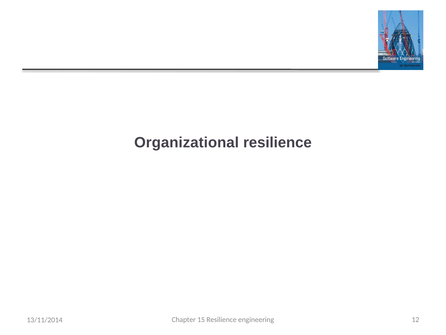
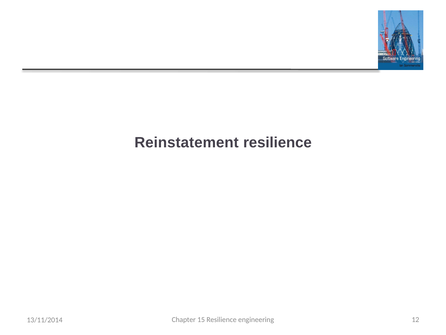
Organizational: Organizational -> Reinstatement
